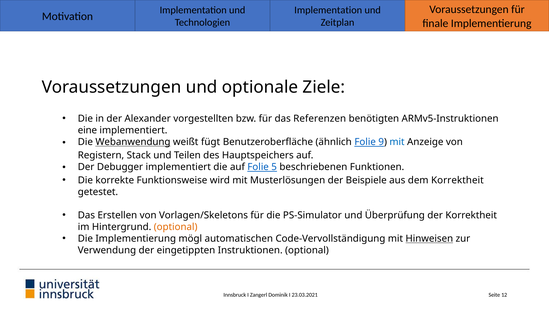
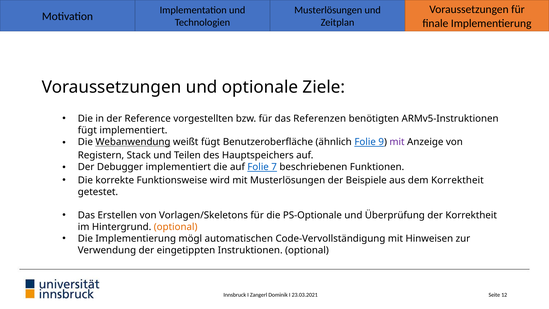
Implementation at (328, 10): Implementation -> Musterlösungen
Alexander: Alexander -> Reference
eine at (87, 130): eine -> fügt
mit at (397, 142) colour: blue -> purple
5: 5 -> 7
PS-Simulator: PS-Simulator -> PS-Optionale
Hinweisen underline: present -> none
